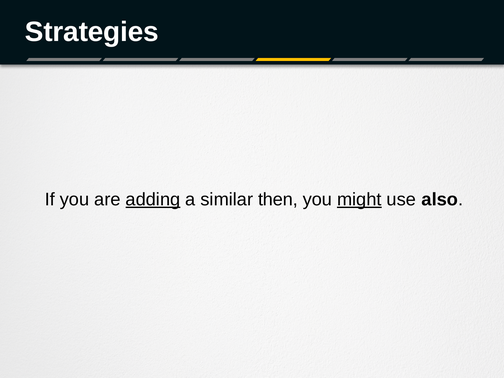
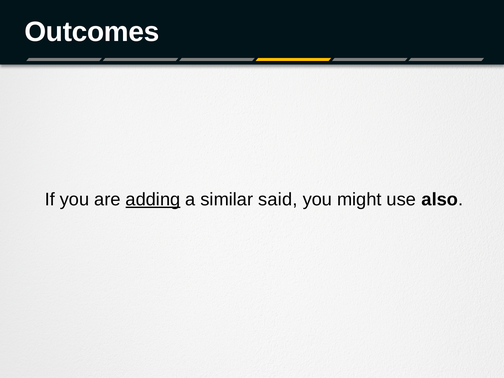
Strategies: Strategies -> Outcomes
then: then -> said
might underline: present -> none
